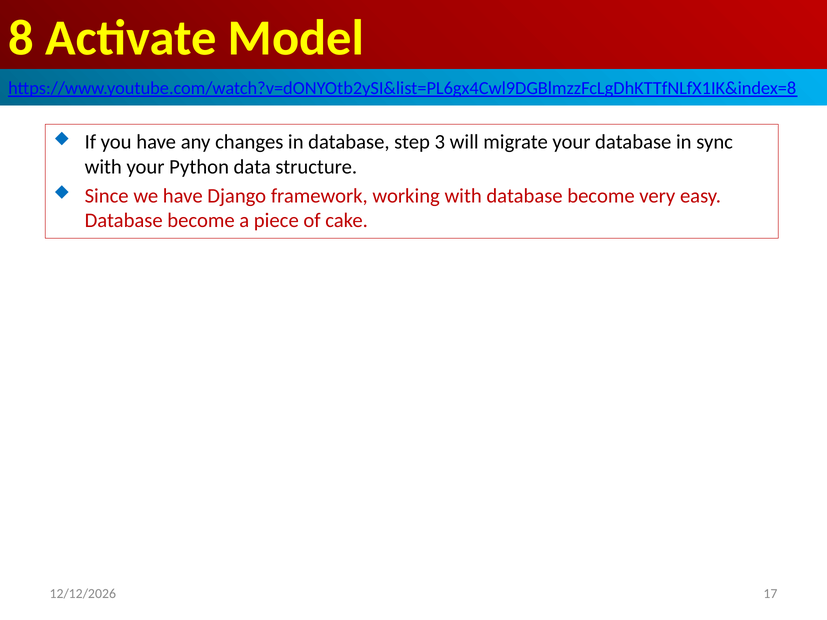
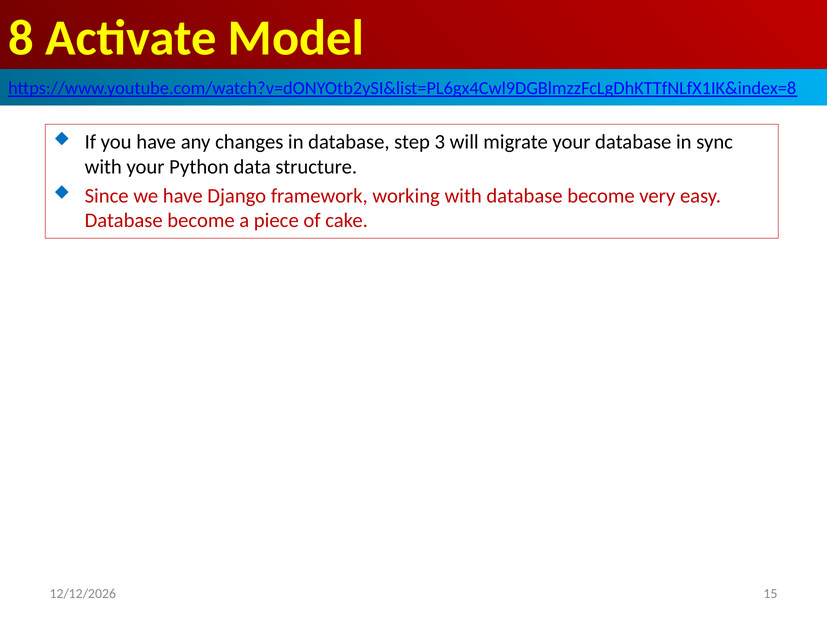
17: 17 -> 15
